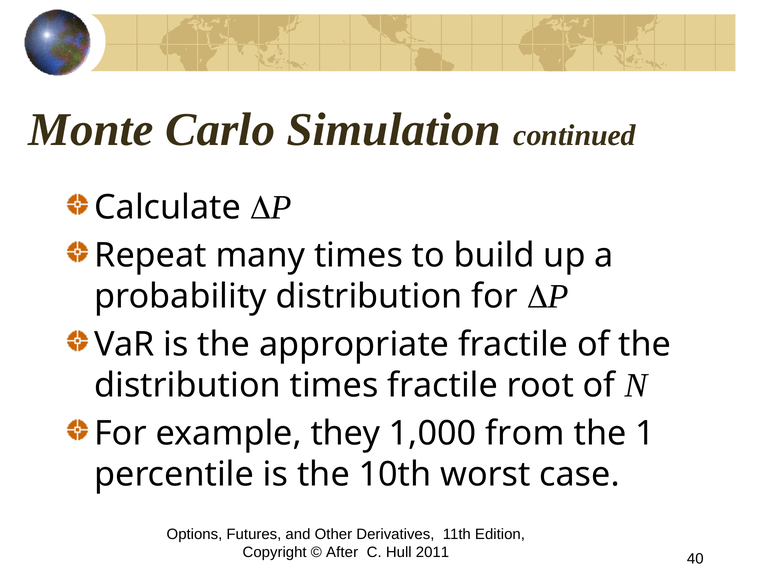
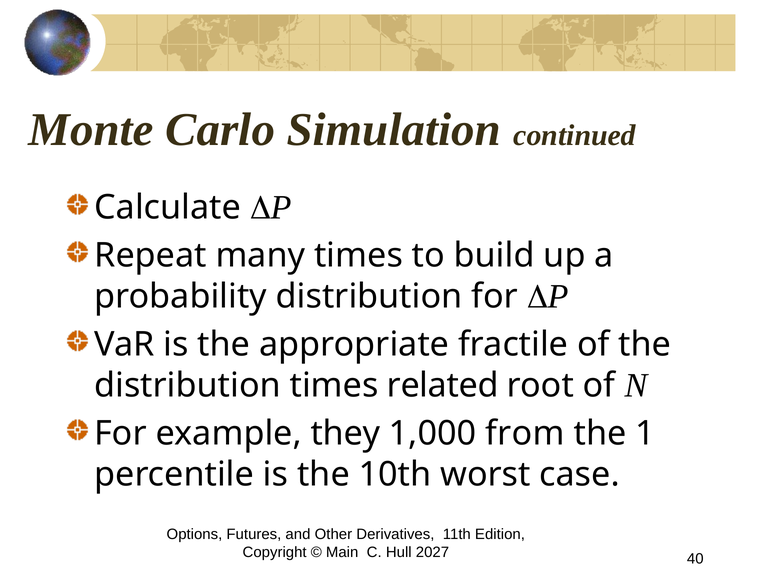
times fractile: fractile -> related
After: After -> Main
2011: 2011 -> 2027
